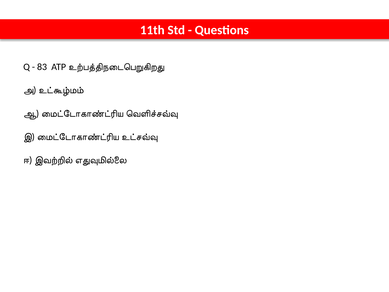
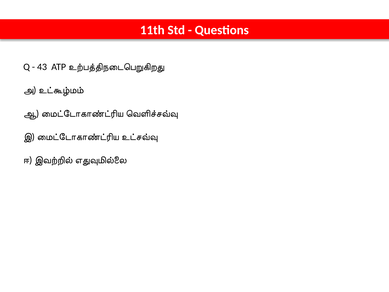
83: 83 -> 43
